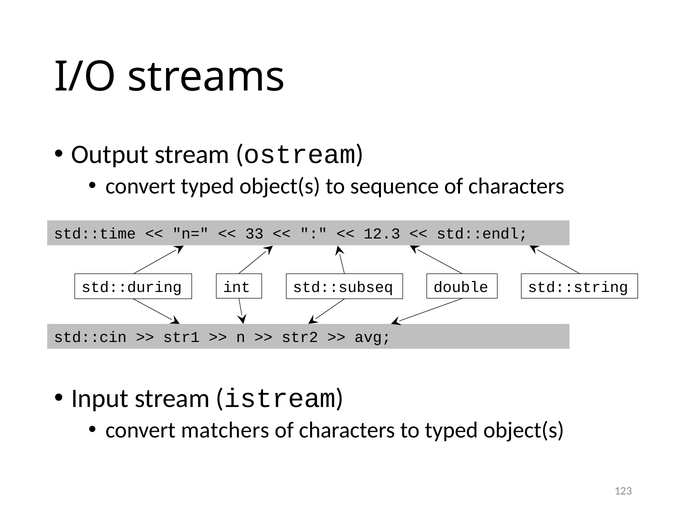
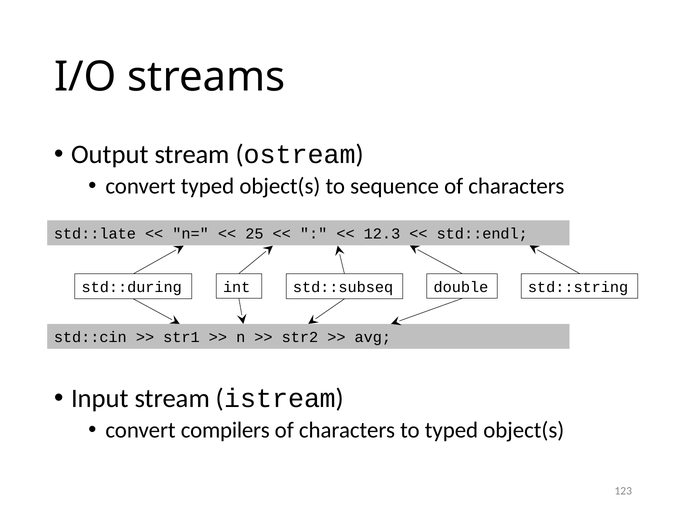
std::time: std::time -> std::late
33: 33 -> 25
matchers: matchers -> compilers
